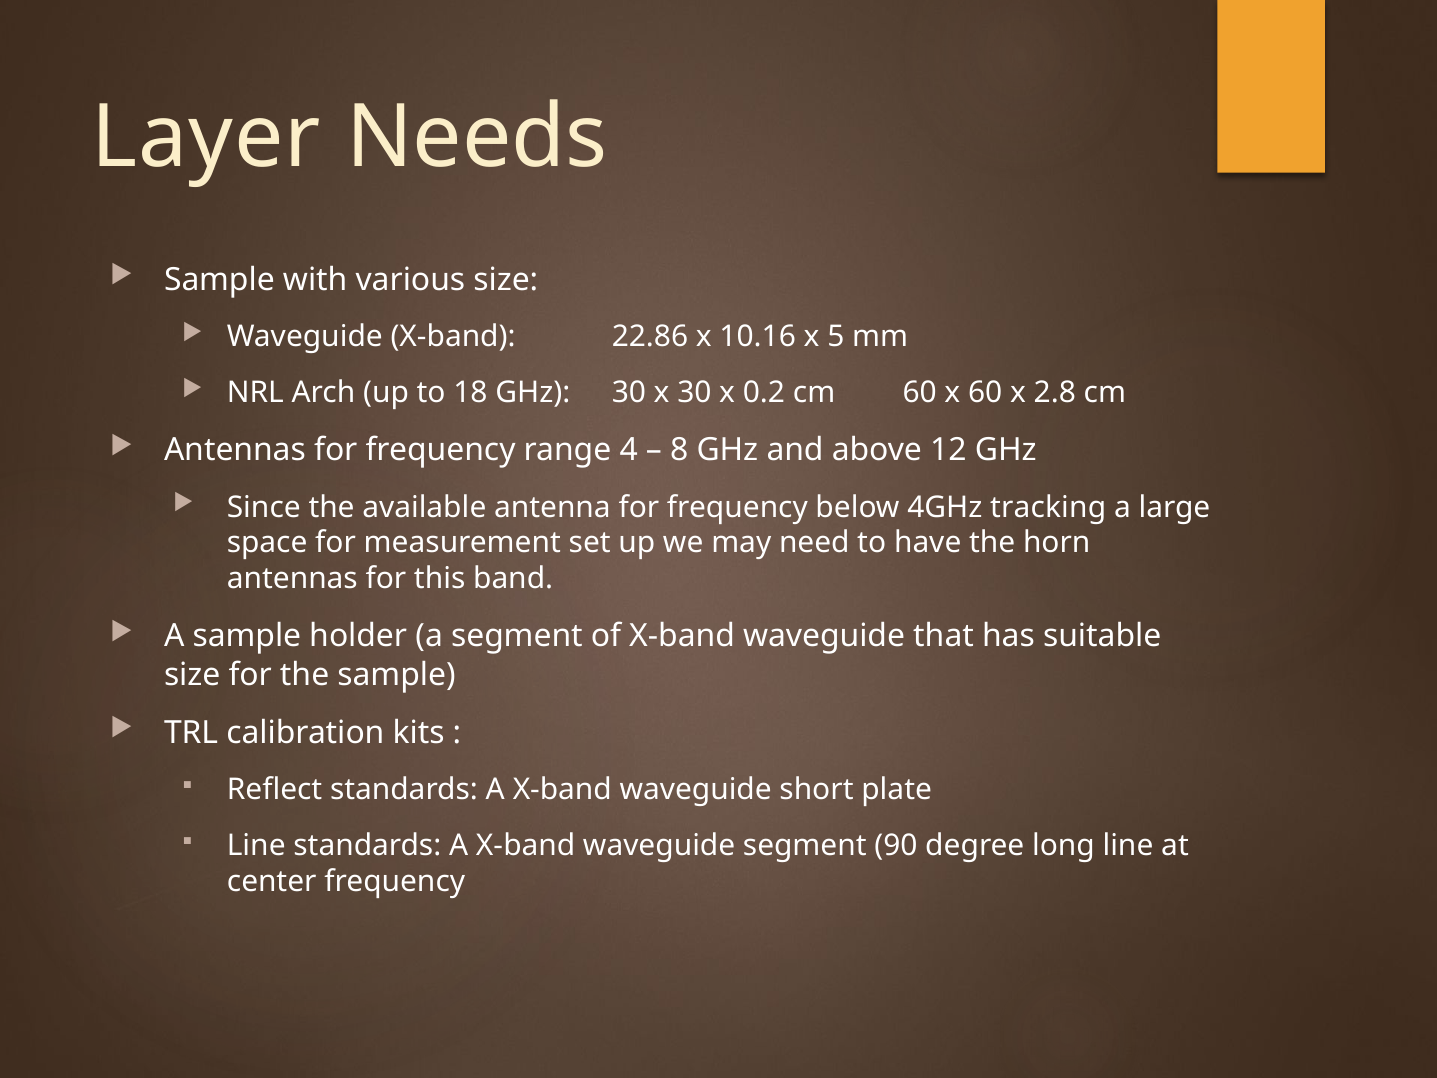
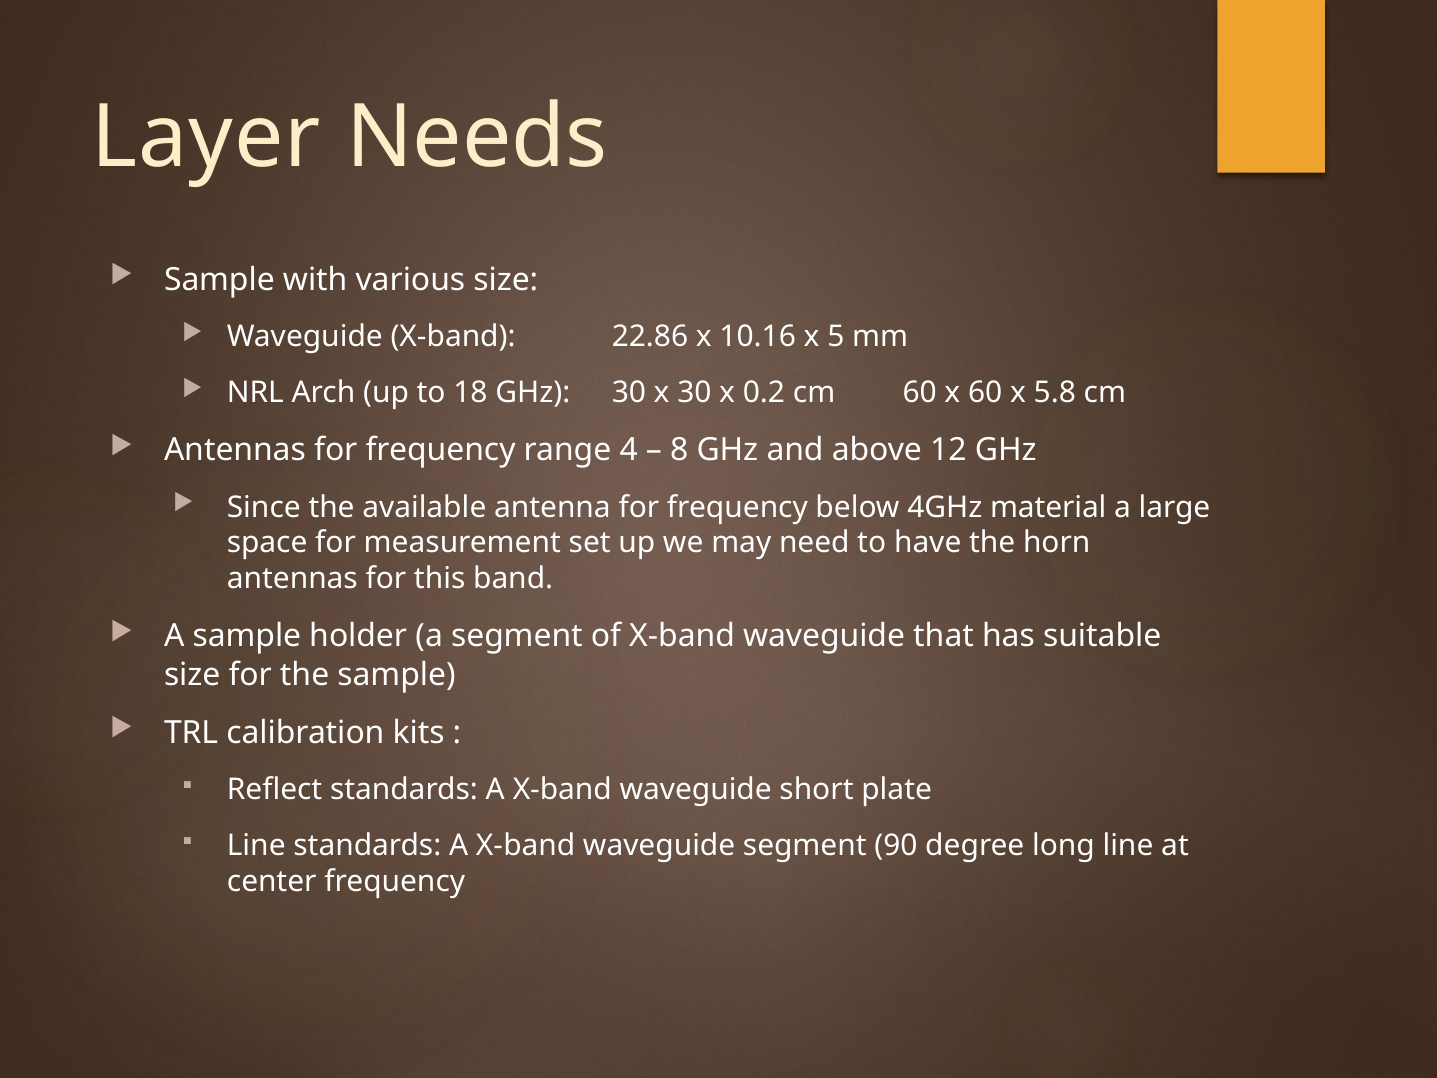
2.8: 2.8 -> 5.8
tracking: tracking -> material
